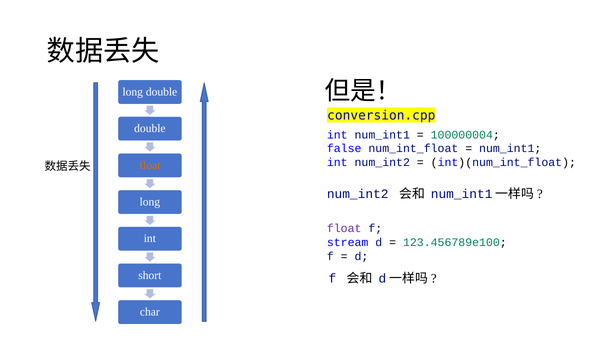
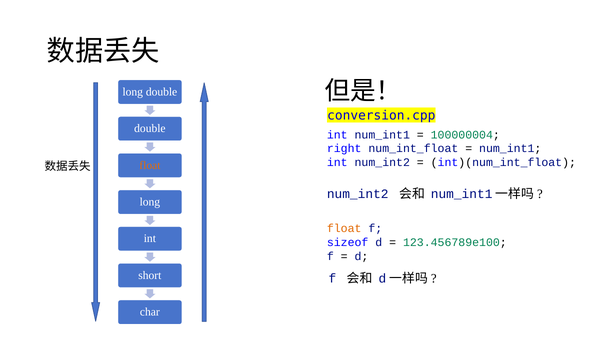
false: false -> right
float at (344, 229) colour: purple -> orange
stream: stream -> sizeof
